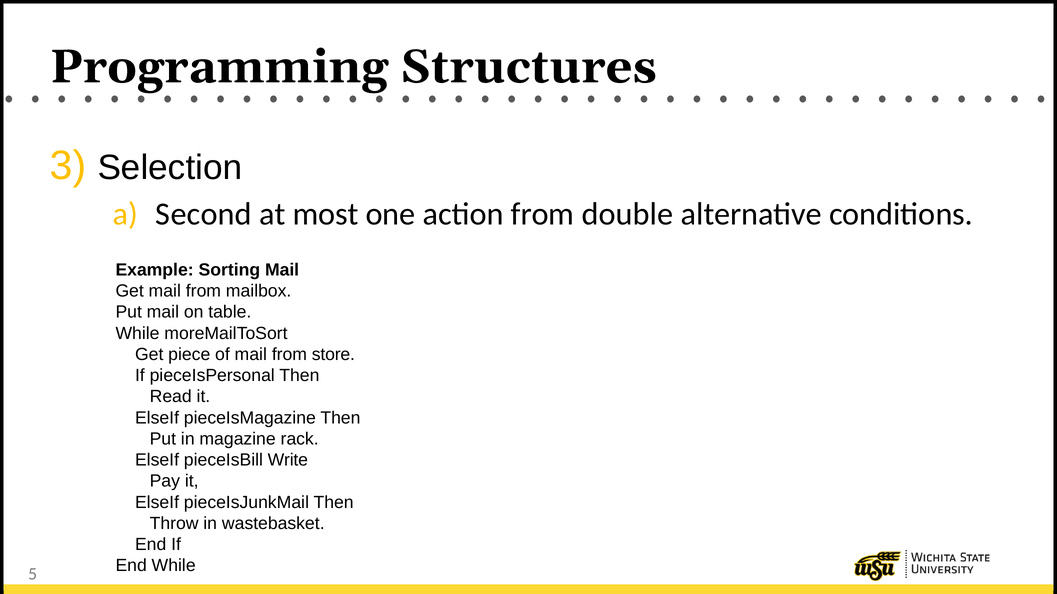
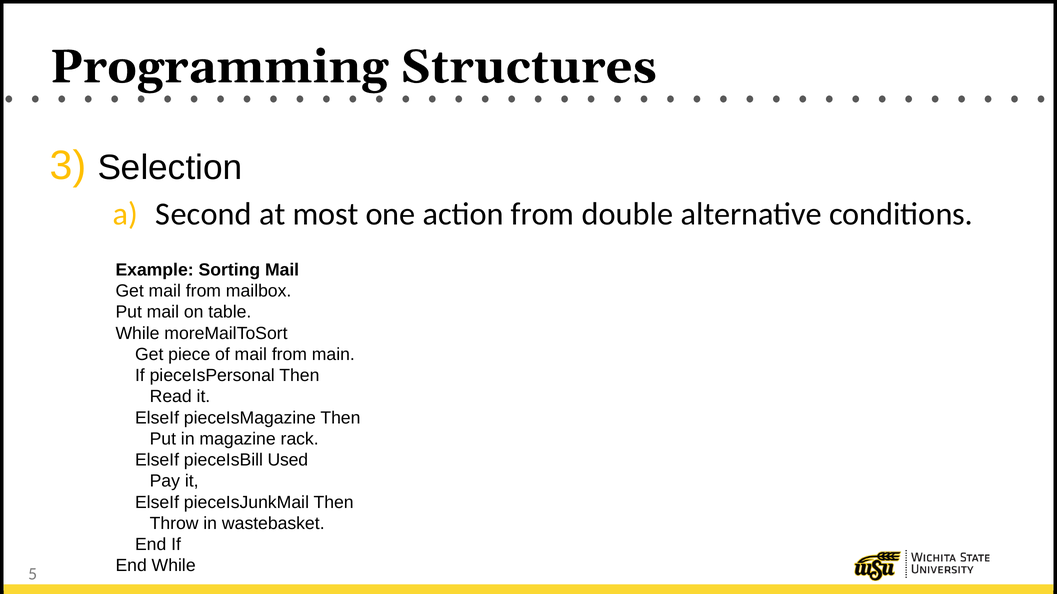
store: store -> main
Write: Write -> Used
